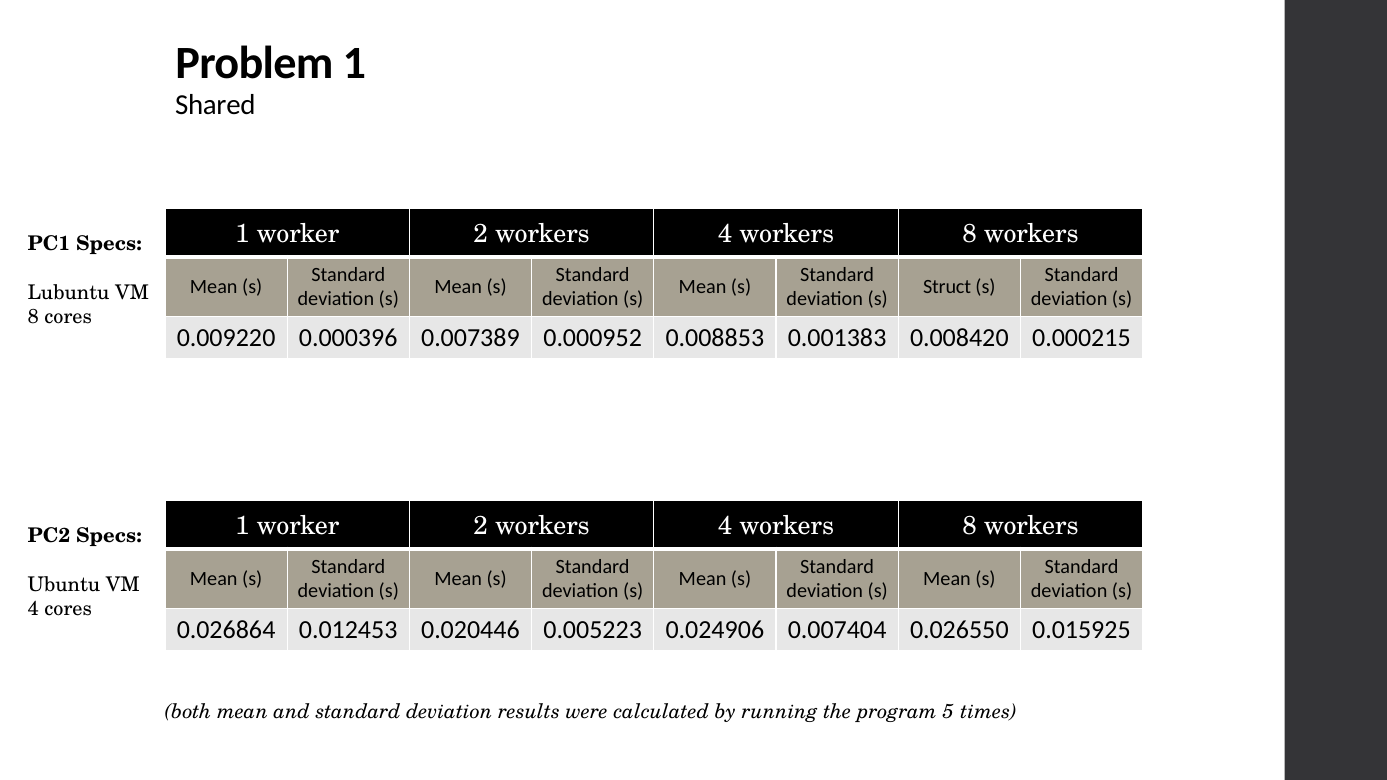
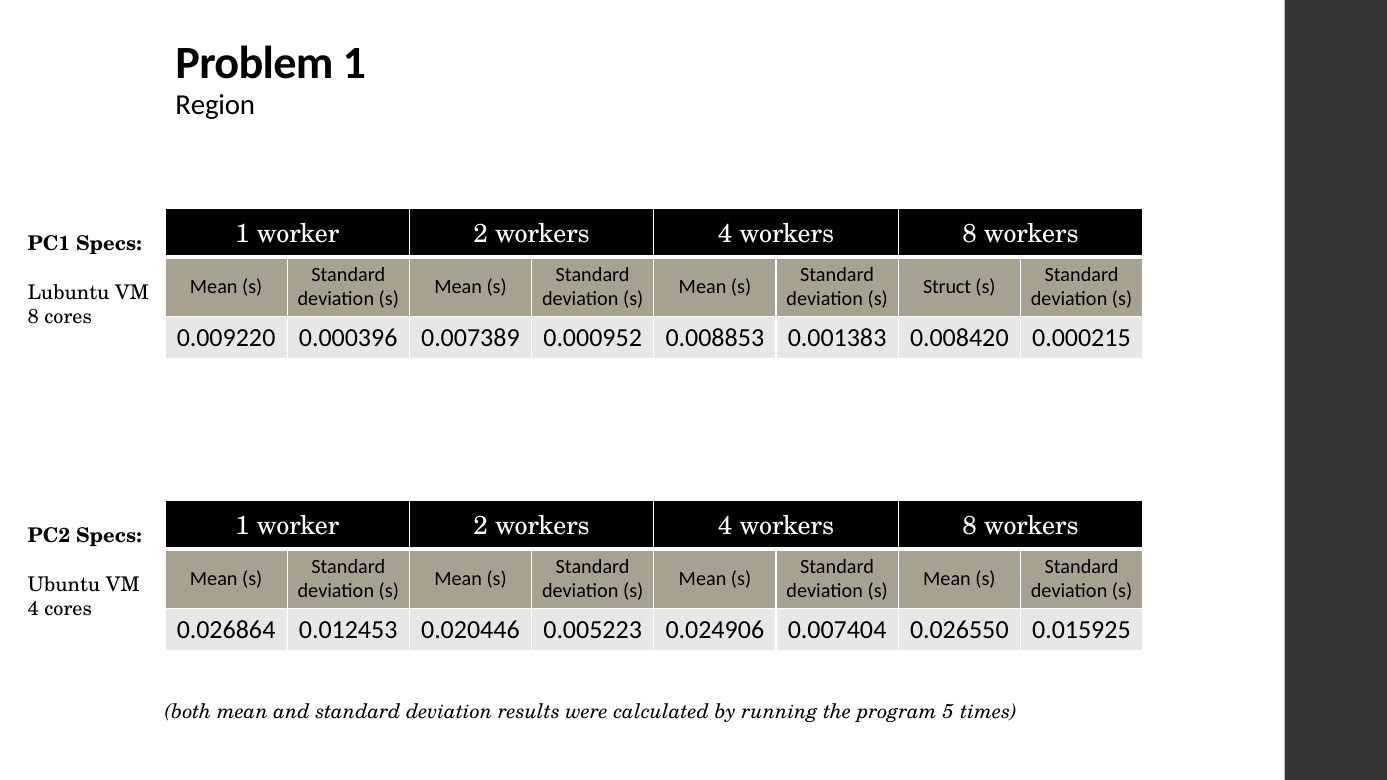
Shared: Shared -> Region
